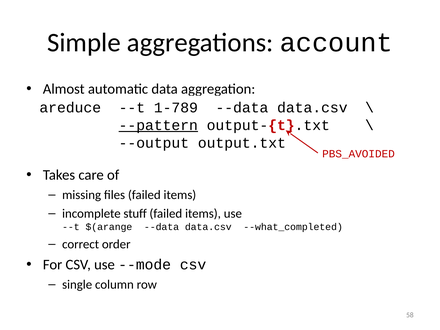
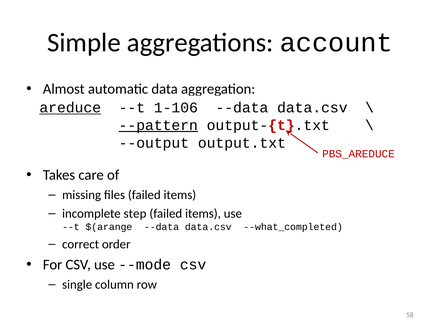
areduce underline: none -> present
1-789: 1-789 -> 1-106
PBS_AVOIDED: PBS_AVOIDED -> PBS_AREDUCE
stuff: stuff -> step
